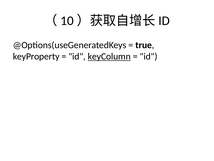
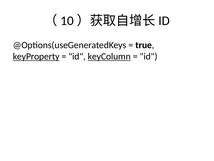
keyProperty underline: none -> present
